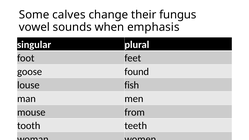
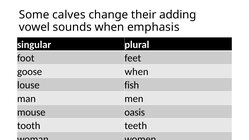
fungus: fungus -> adding
goose found: found -> when
from: from -> oasis
